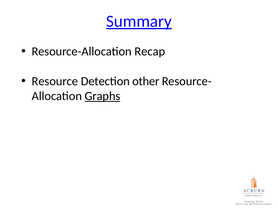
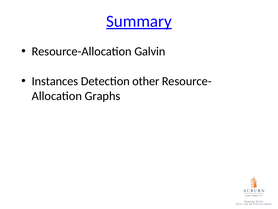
Recap: Recap -> Galvin
Resource: Resource -> Instances
Graphs underline: present -> none
